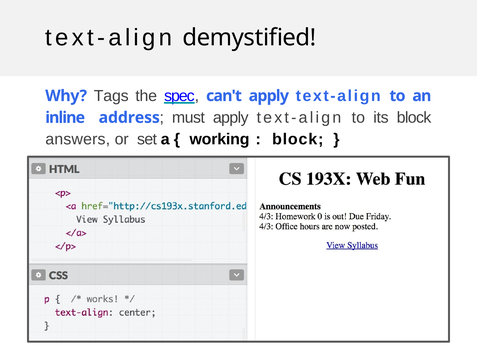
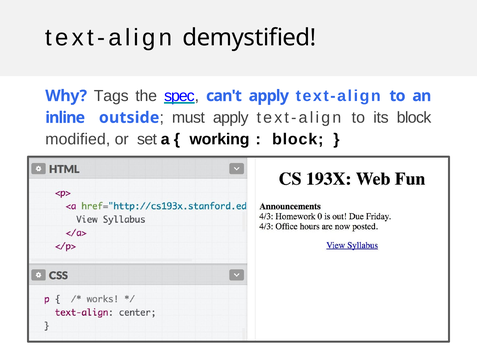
address: address -> outside
answers: answers -> modified
